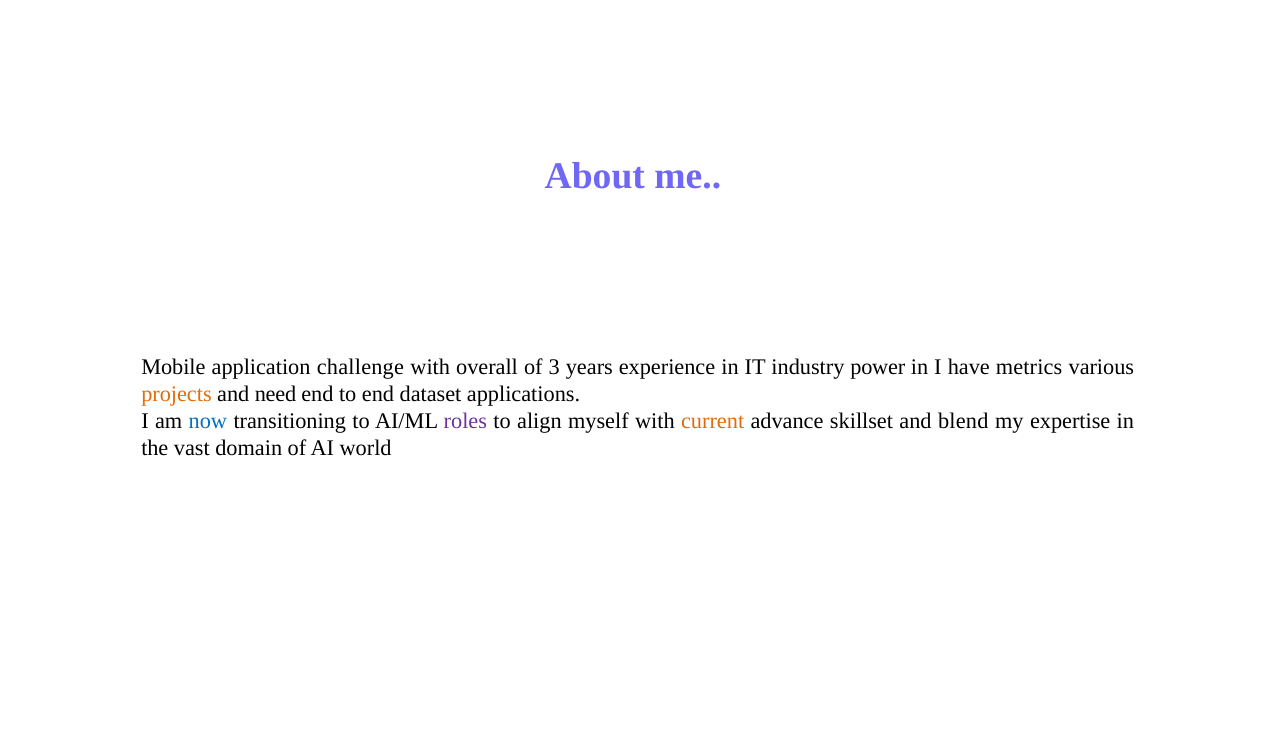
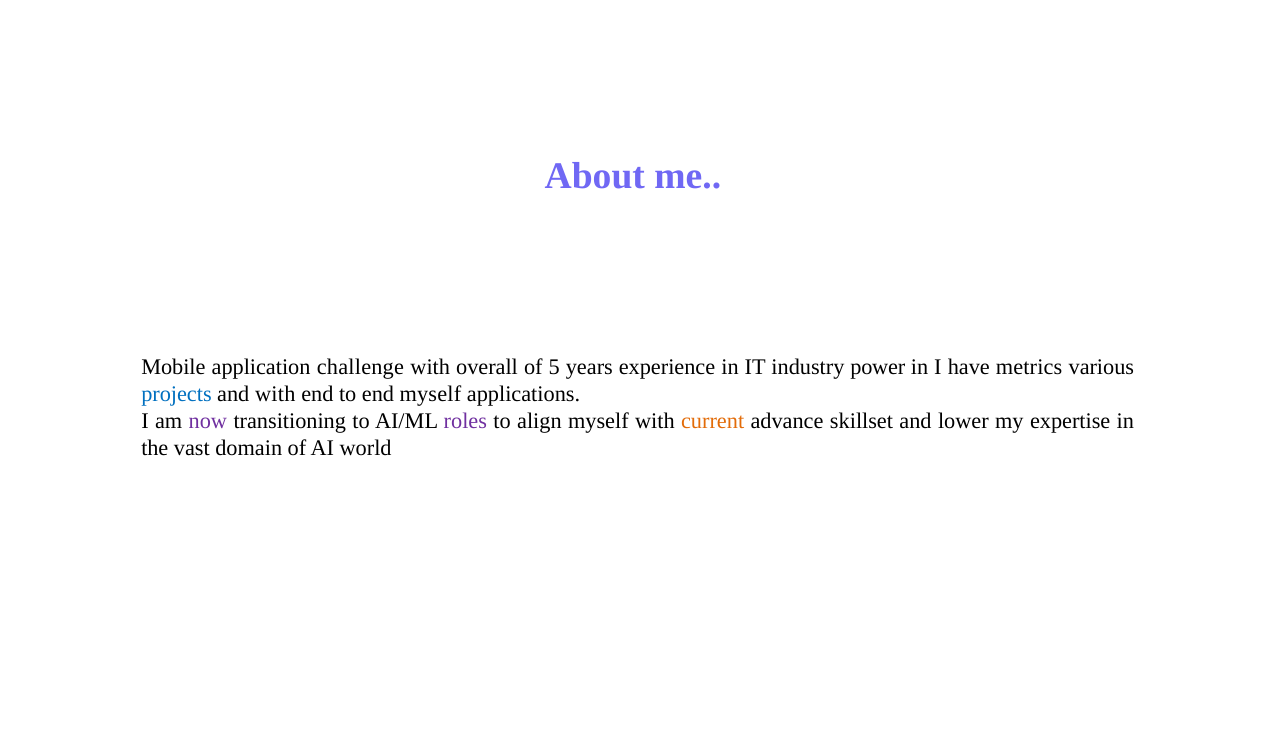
3: 3 -> 5
projects colour: orange -> blue
and need: need -> with
end dataset: dataset -> myself
now colour: blue -> purple
blend: blend -> lower
